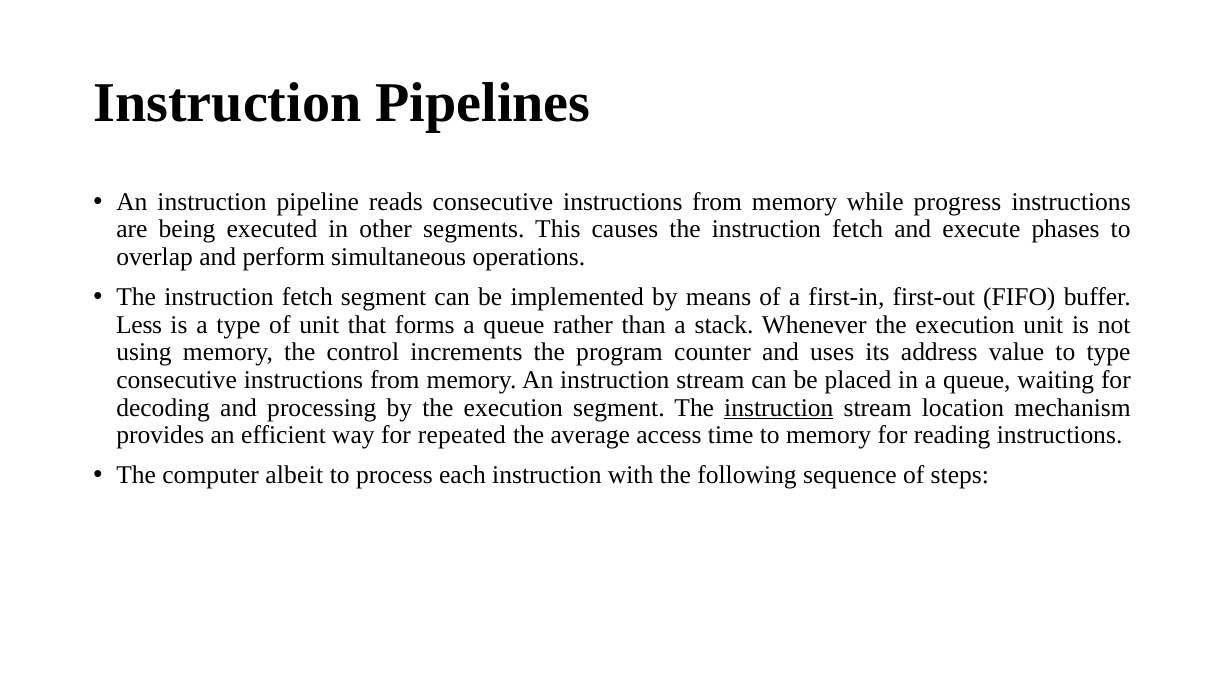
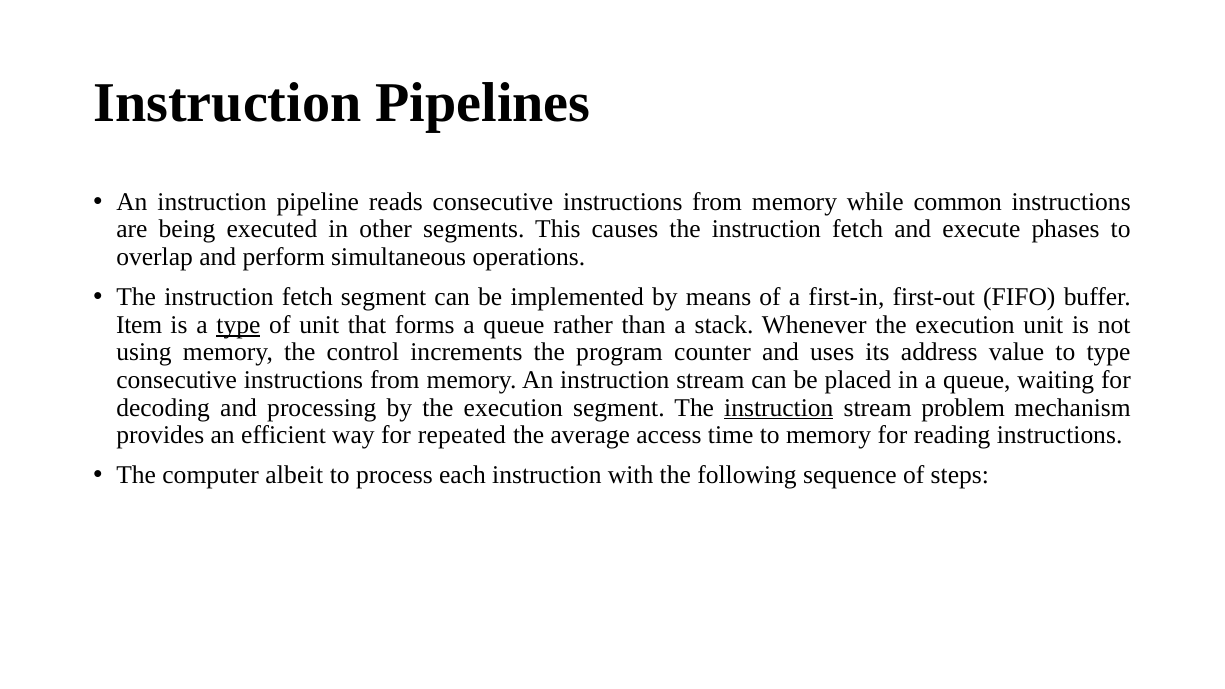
progress: progress -> common
Less: Less -> Item
type at (238, 325) underline: none -> present
location: location -> problem
